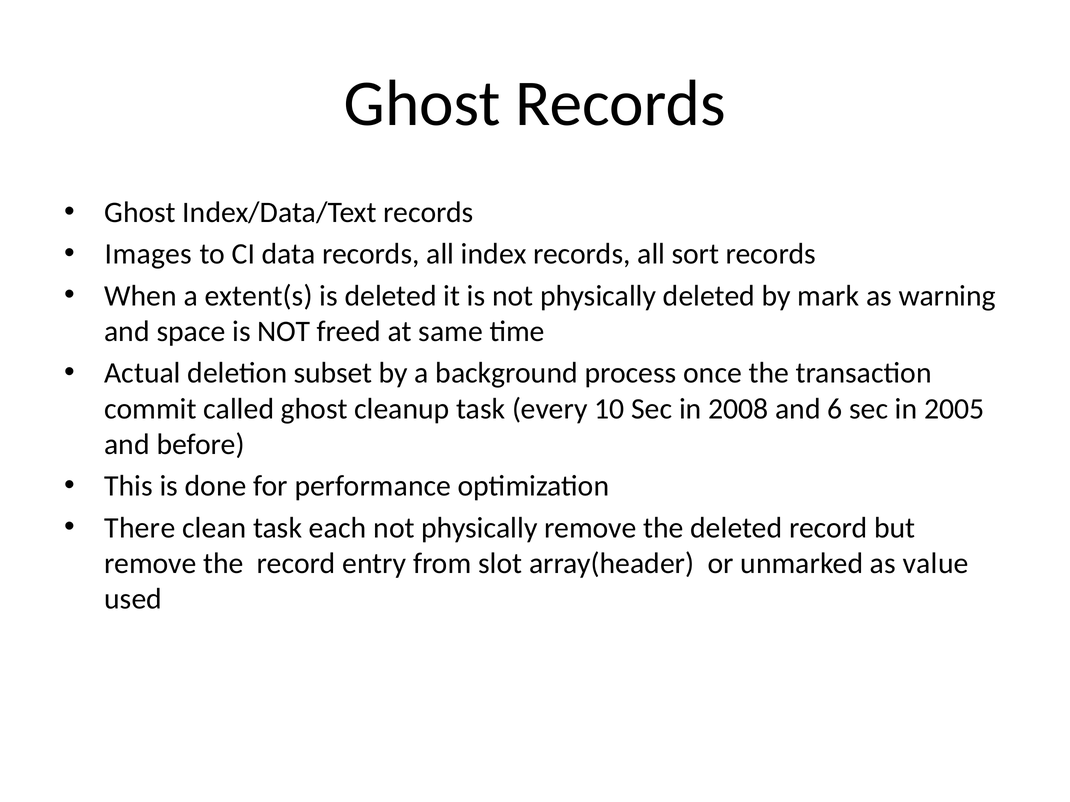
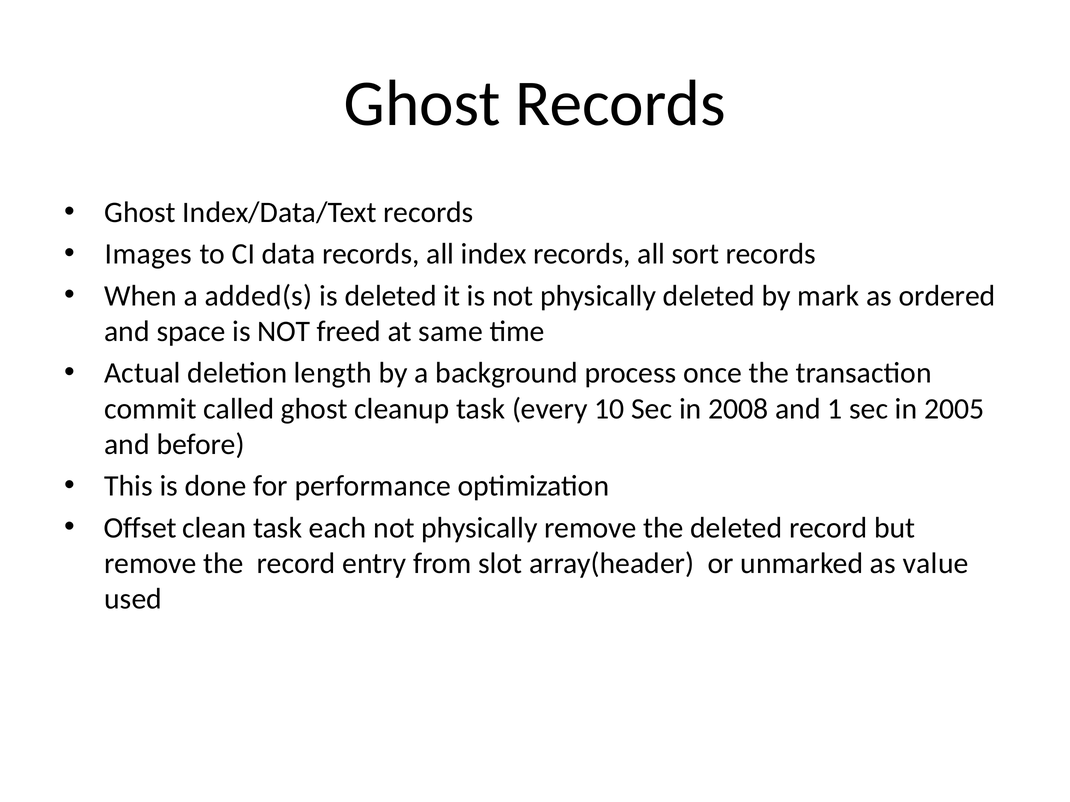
extent(s: extent(s -> added(s
warning: warning -> ordered
subset: subset -> length
6: 6 -> 1
There: There -> Offset
